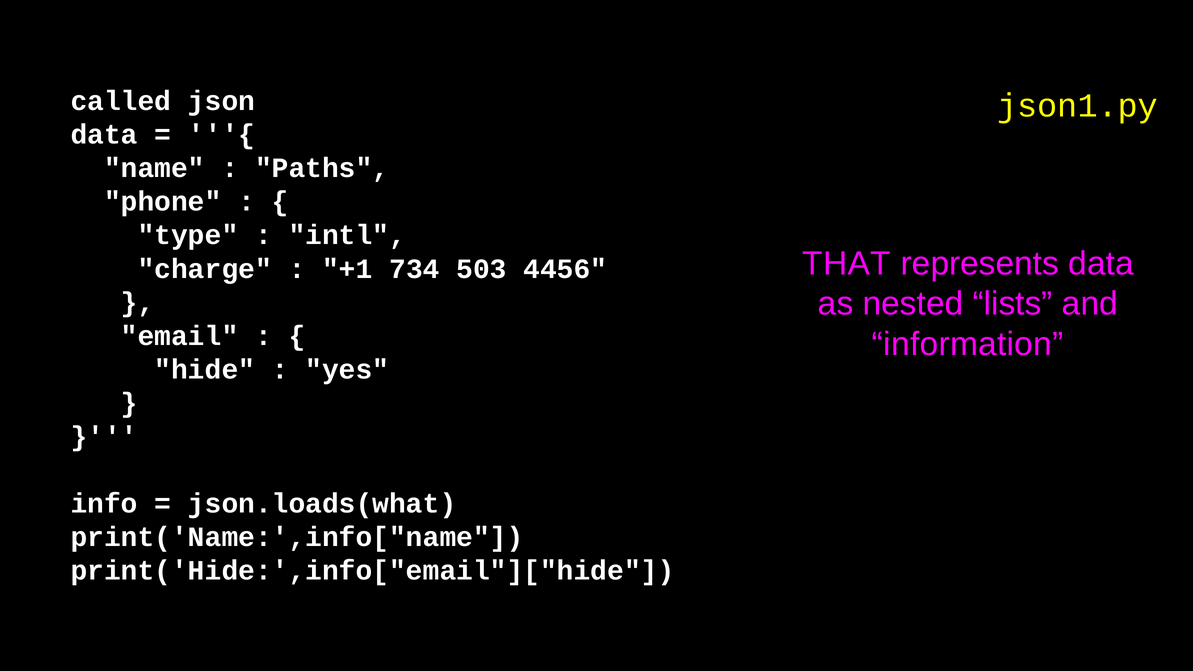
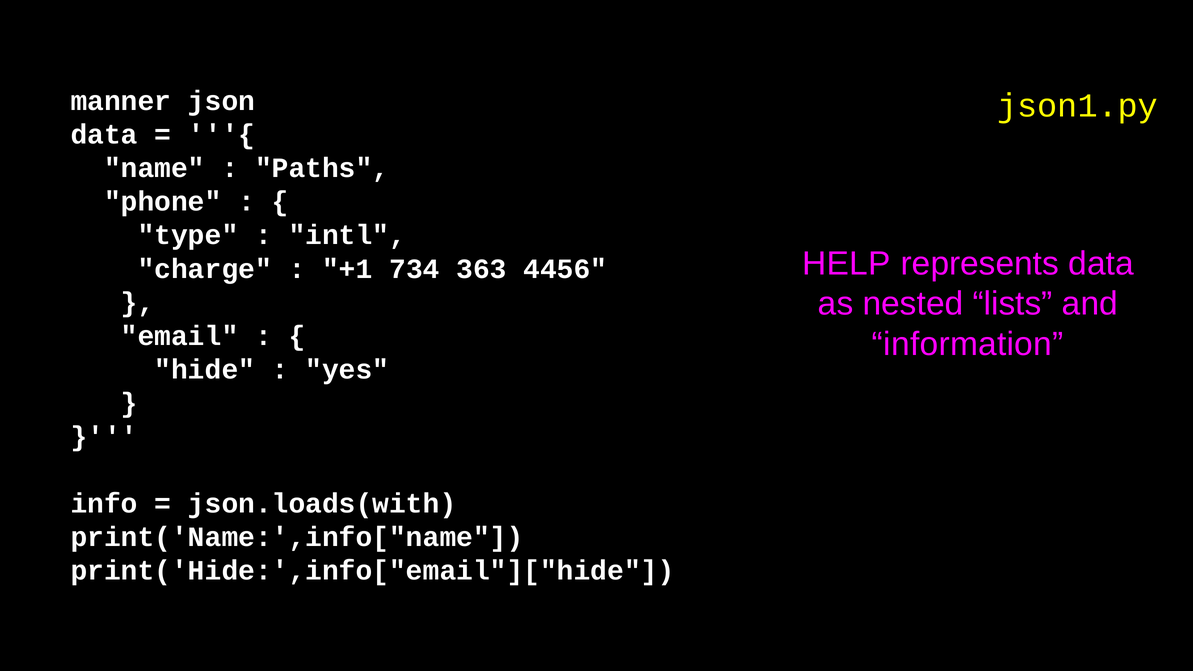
called: called -> manner
THAT: THAT -> HELP
503: 503 -> 363
json.loads(what: json.loads(what -> json.loads(with
